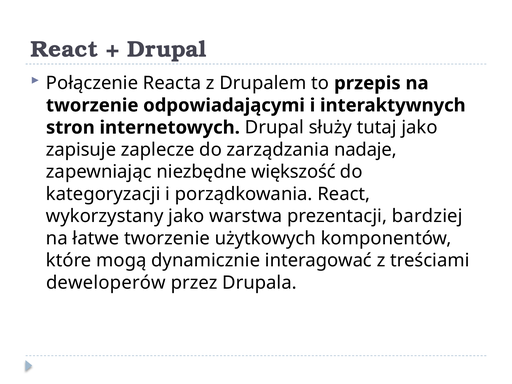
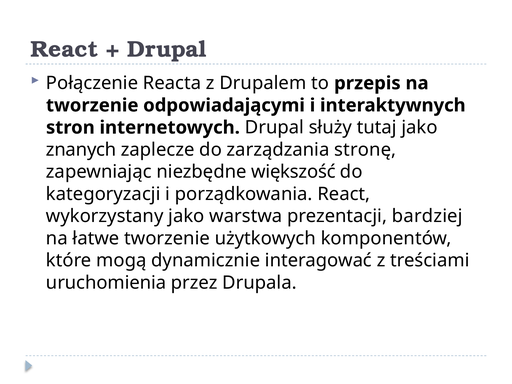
zapisuje: zapisuje -> znanych
nadaje: nadaje -> stronę
deweloperów: deweloperów -> uruchomienia
